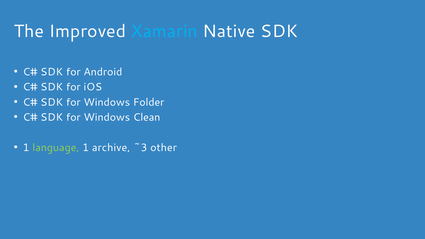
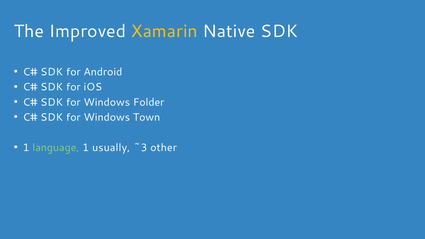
Xamarin colour: light blue -> yellow
Clean: Clean -> Town
archive: archive -> usually
